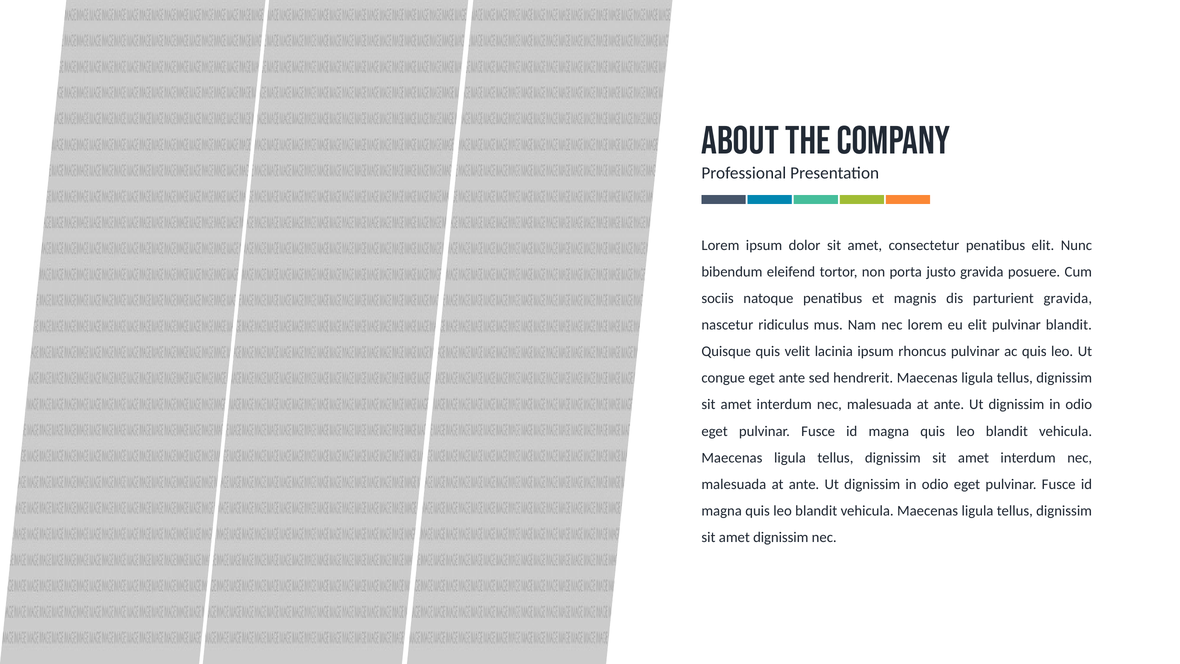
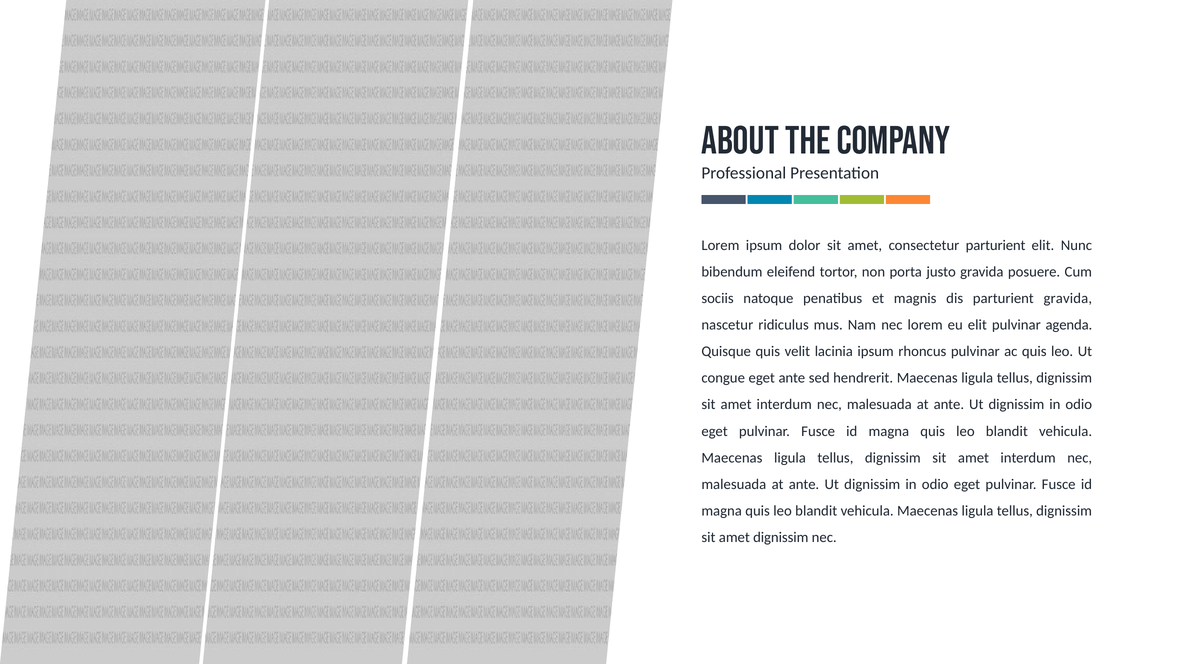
consectetur penatibus: penatibus -> parturient
pulvinar blandit: blandit -> agenda
